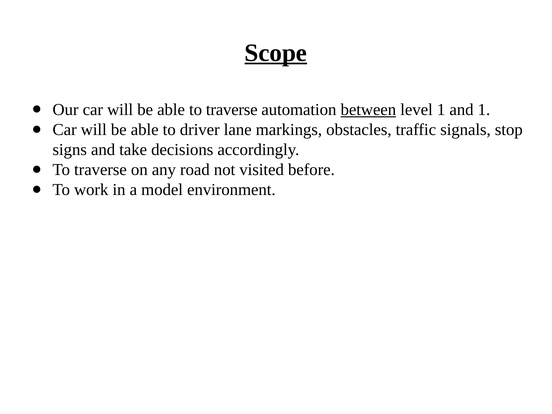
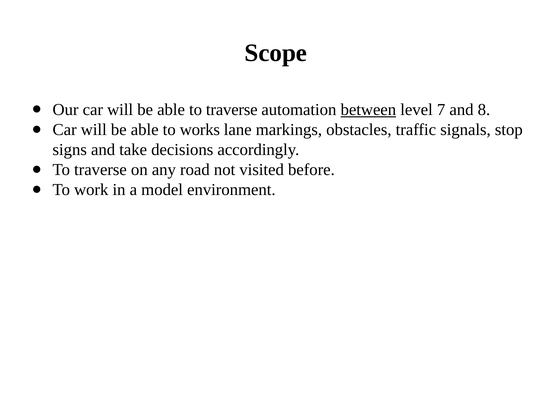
Scope underline: present -> none
level 1: 1 -> 7
and 1: 1 -> 8
driver: driver -> works
